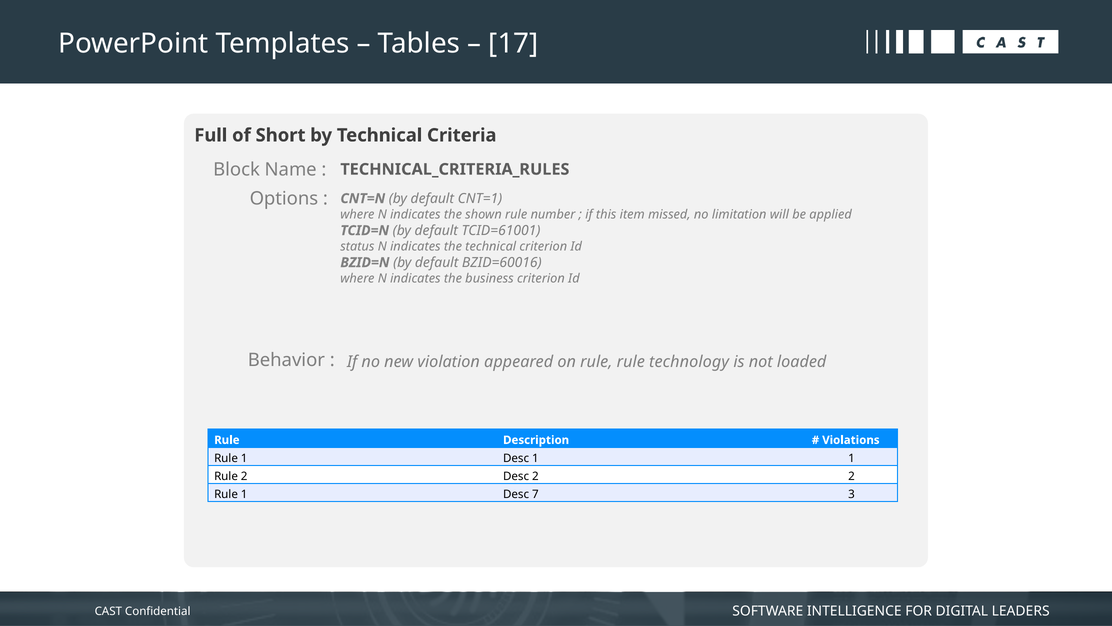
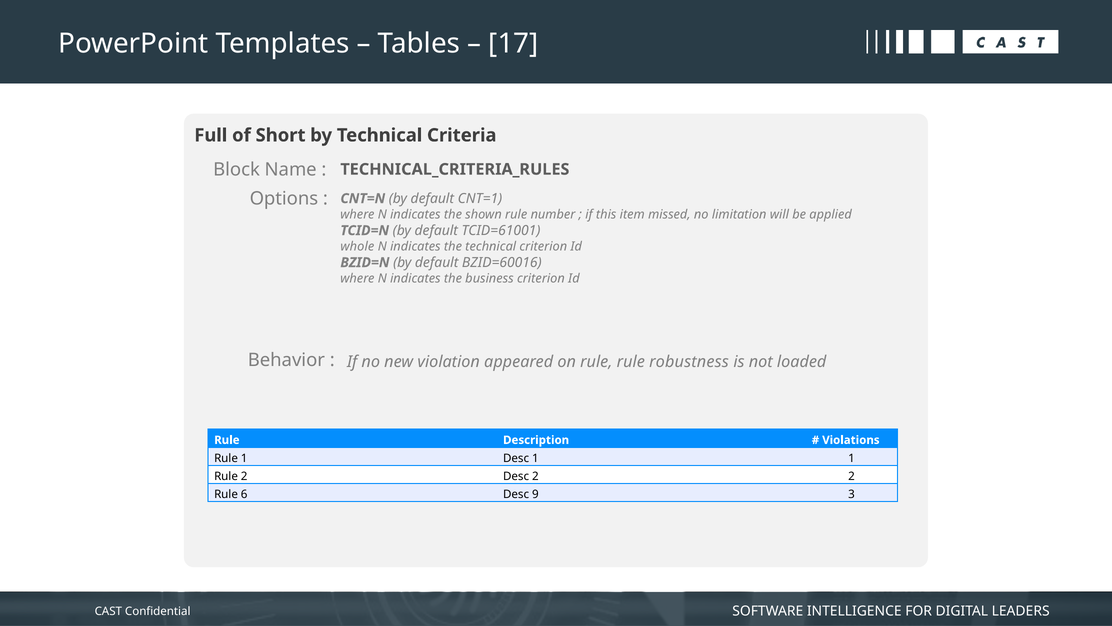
status: status -> whole
technology: technology -> robustness
1 at (244, 494): 1 -> 6
7: 7 -> 9
